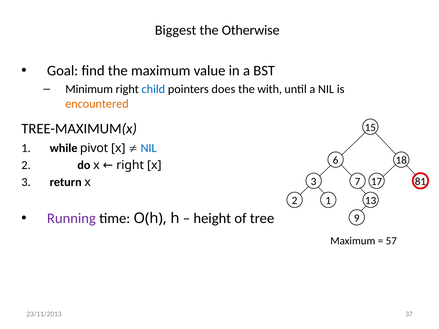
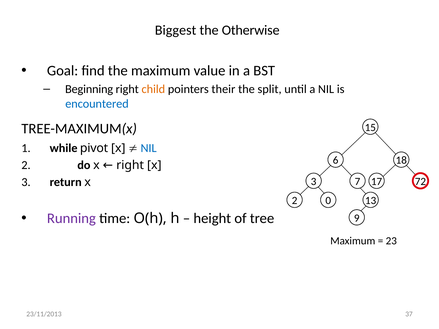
Minimum: Minimum -> Beginning
child colour: blue -> orange
does: does -> their
with: with -> split
encountered colour: orange -> blue
81: 81 -> 72
2 1: 1 -> 0
57: 57 -> 23
